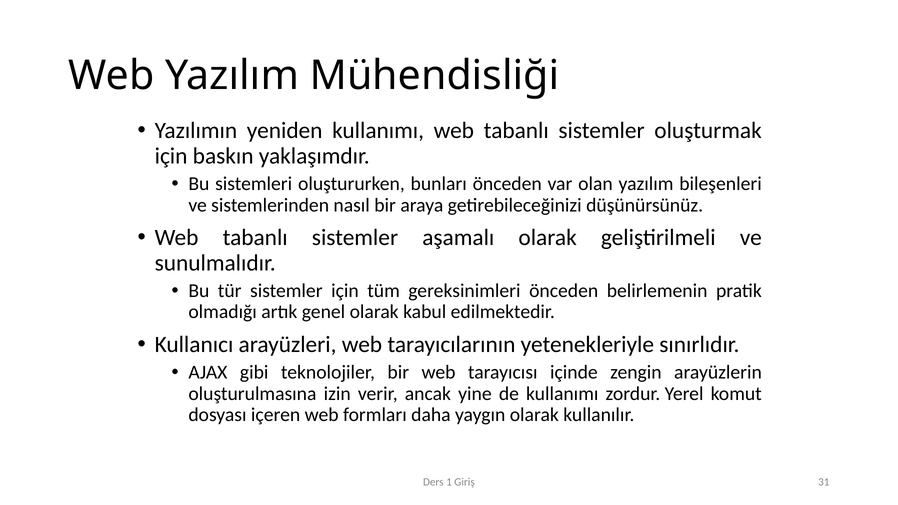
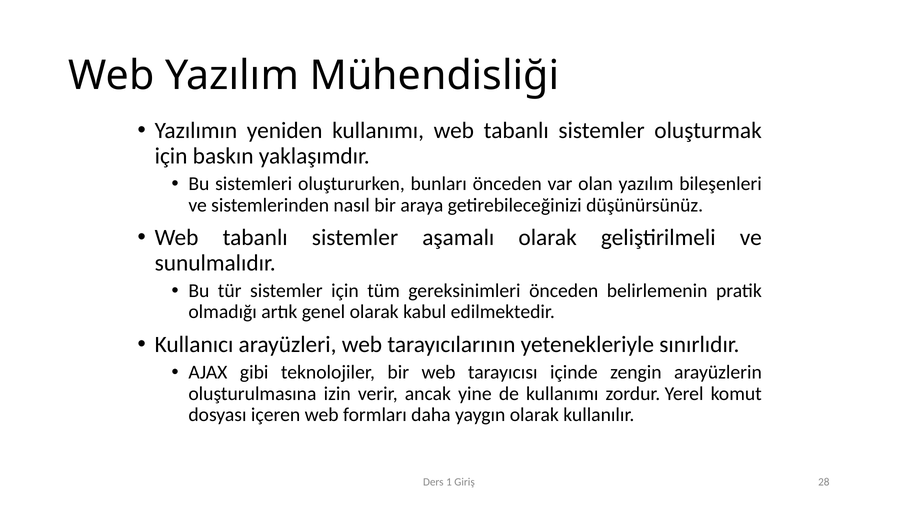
31: 31 -> 28
